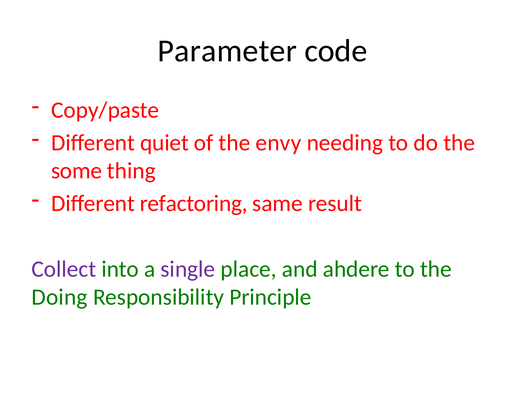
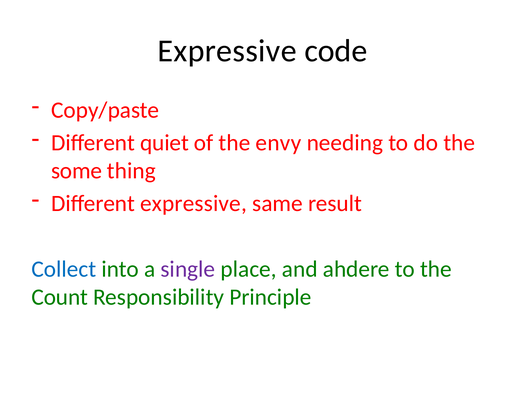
Parameter at (227, 51): Parameter -> Expressive
Different refactoring: refactoring -> expressive
Collect colour: purple -> blue
Doing: Doing -> Count
